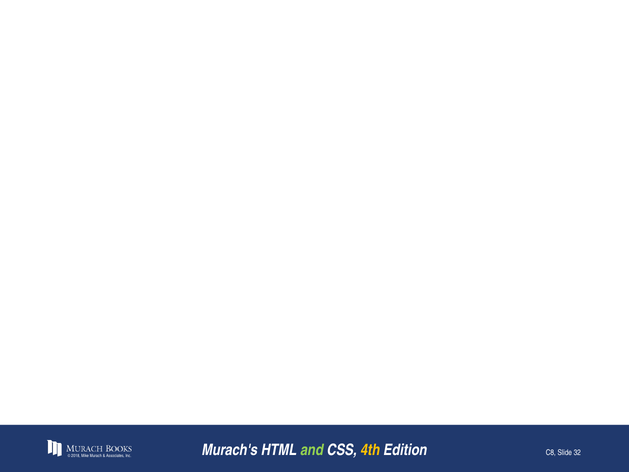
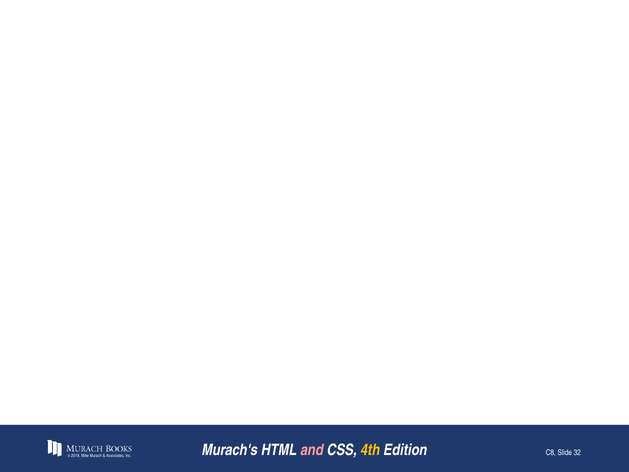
and colour: light green -> pink
